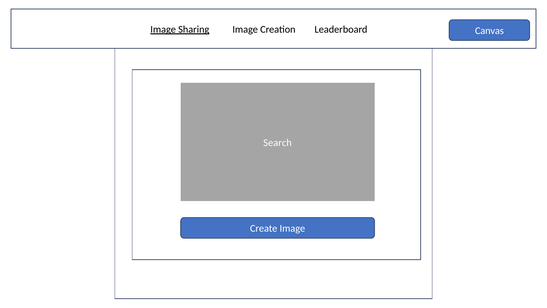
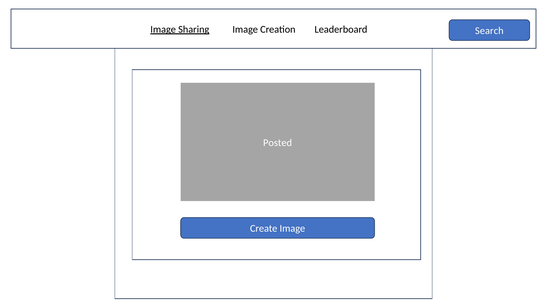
Canvas: Canvas -> Search
Search: Search -> Posted
